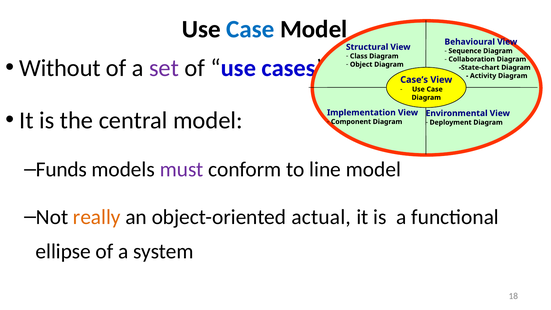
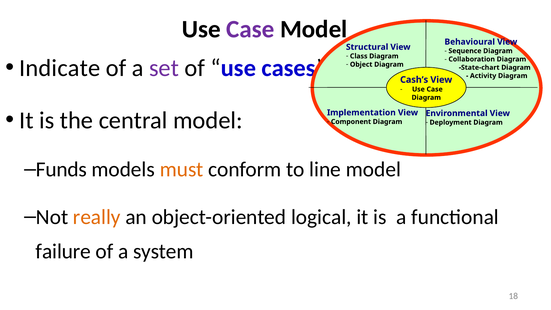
Case at (250, 29) colour: blue -> purple
Without: Without -> Indicate
Case’s: Case’s -> Cash’s
must colour: purple -> orange
actual: actual -> logical
ellipse: ellipse -> failure
